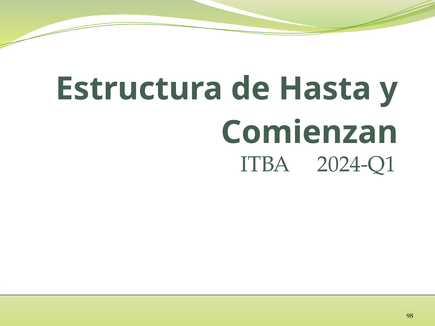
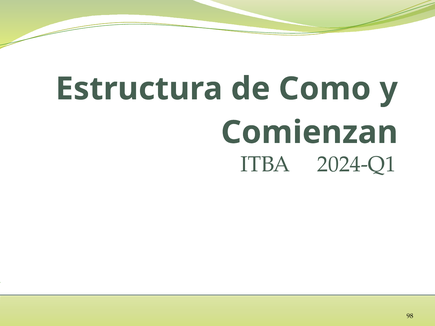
Hasta: Hasta -> Como
